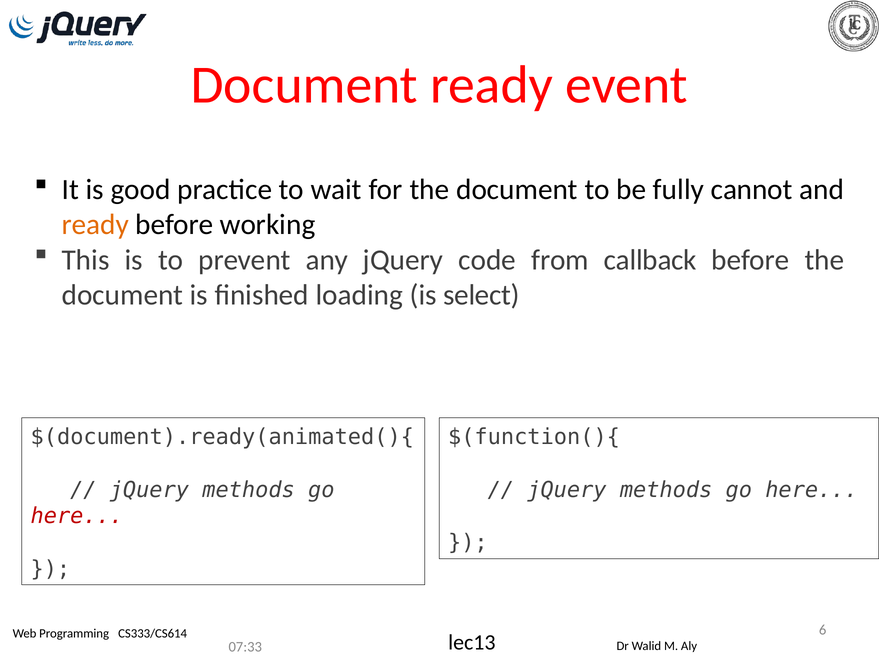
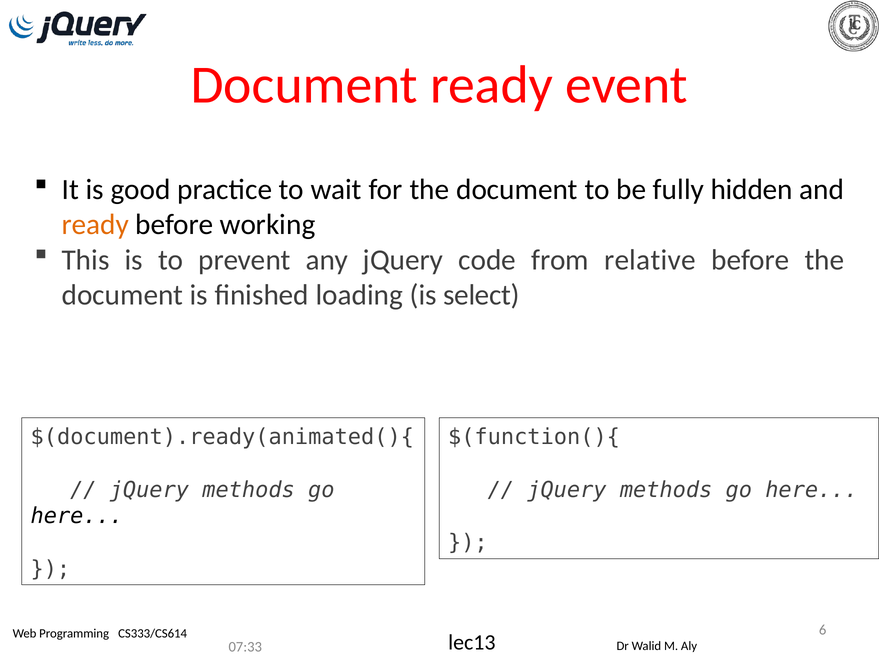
cannot: cannot -> hidden
callback: callback -> relative
here at (77, 516) colour: red -> black
